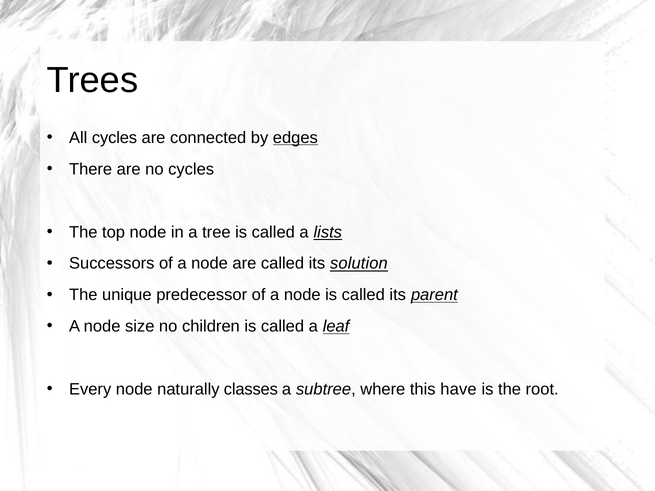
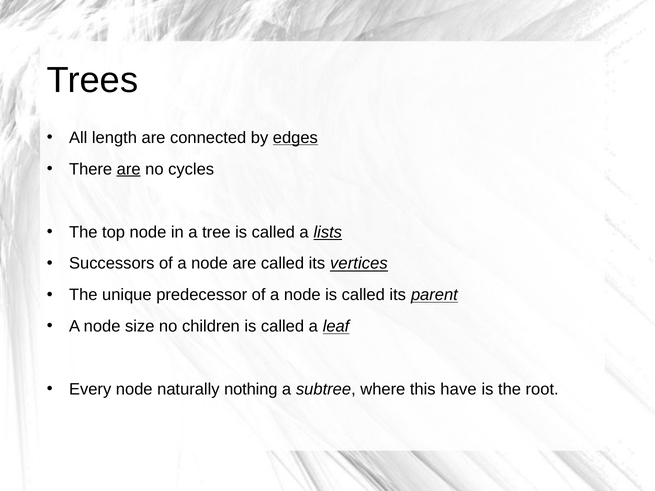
All cycles: cycles -> length
are at (129, 169) underline: none -> present
solution: solution -> vertices
classes: classes -> nothing
